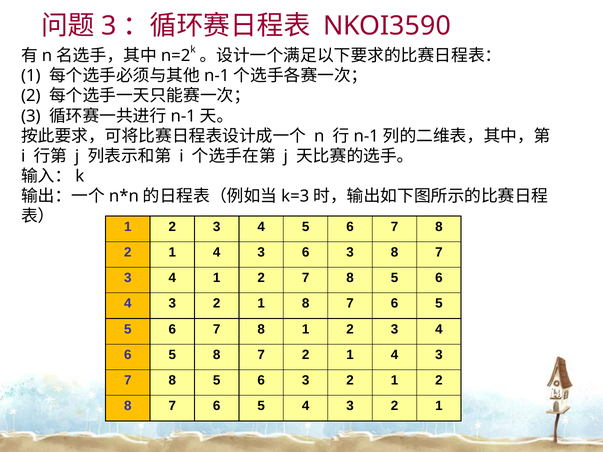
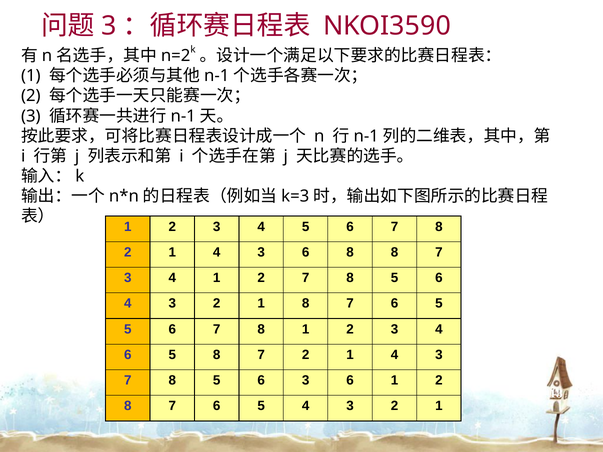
3 6 3: 3 -> 8
6 3 2: 2 -> 6
